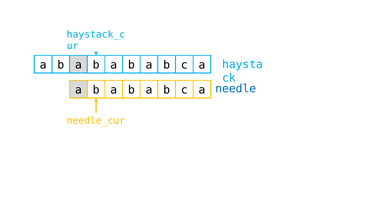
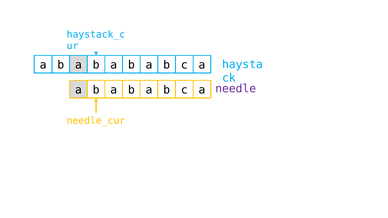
needle colour: blue -> purple
